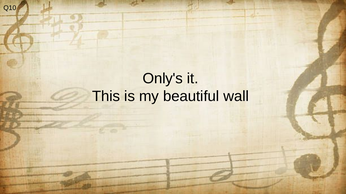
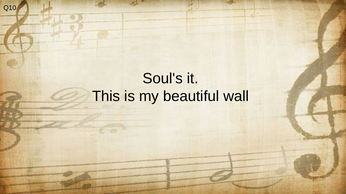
Only's: Only's -> Soul's
